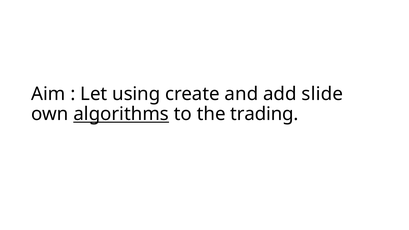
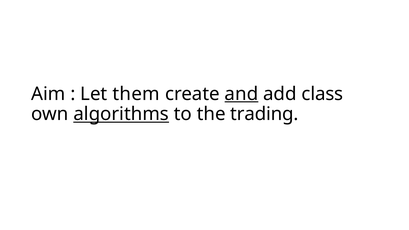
using: using -> them
and underline: none -> present
slide: slide -> class
